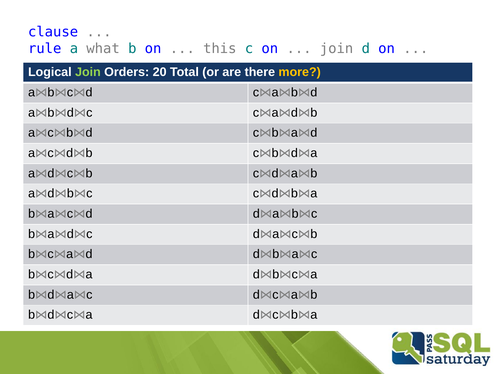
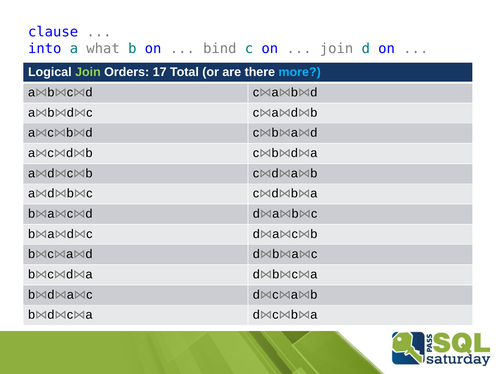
rule: rule -> into
this: this -> bind
20: 20 -> 17
more colour: yellow -> light blue
